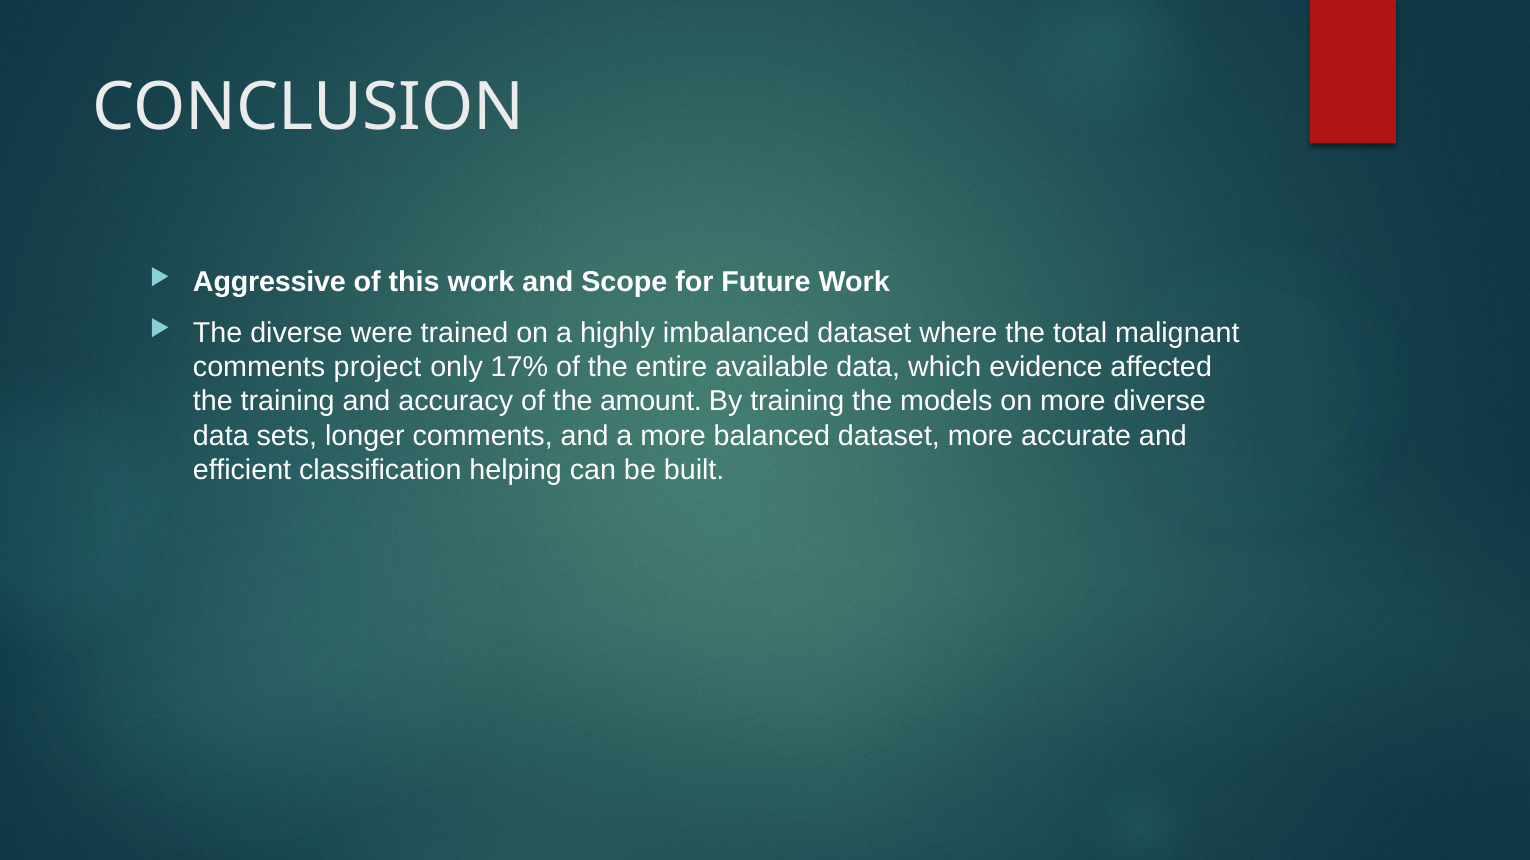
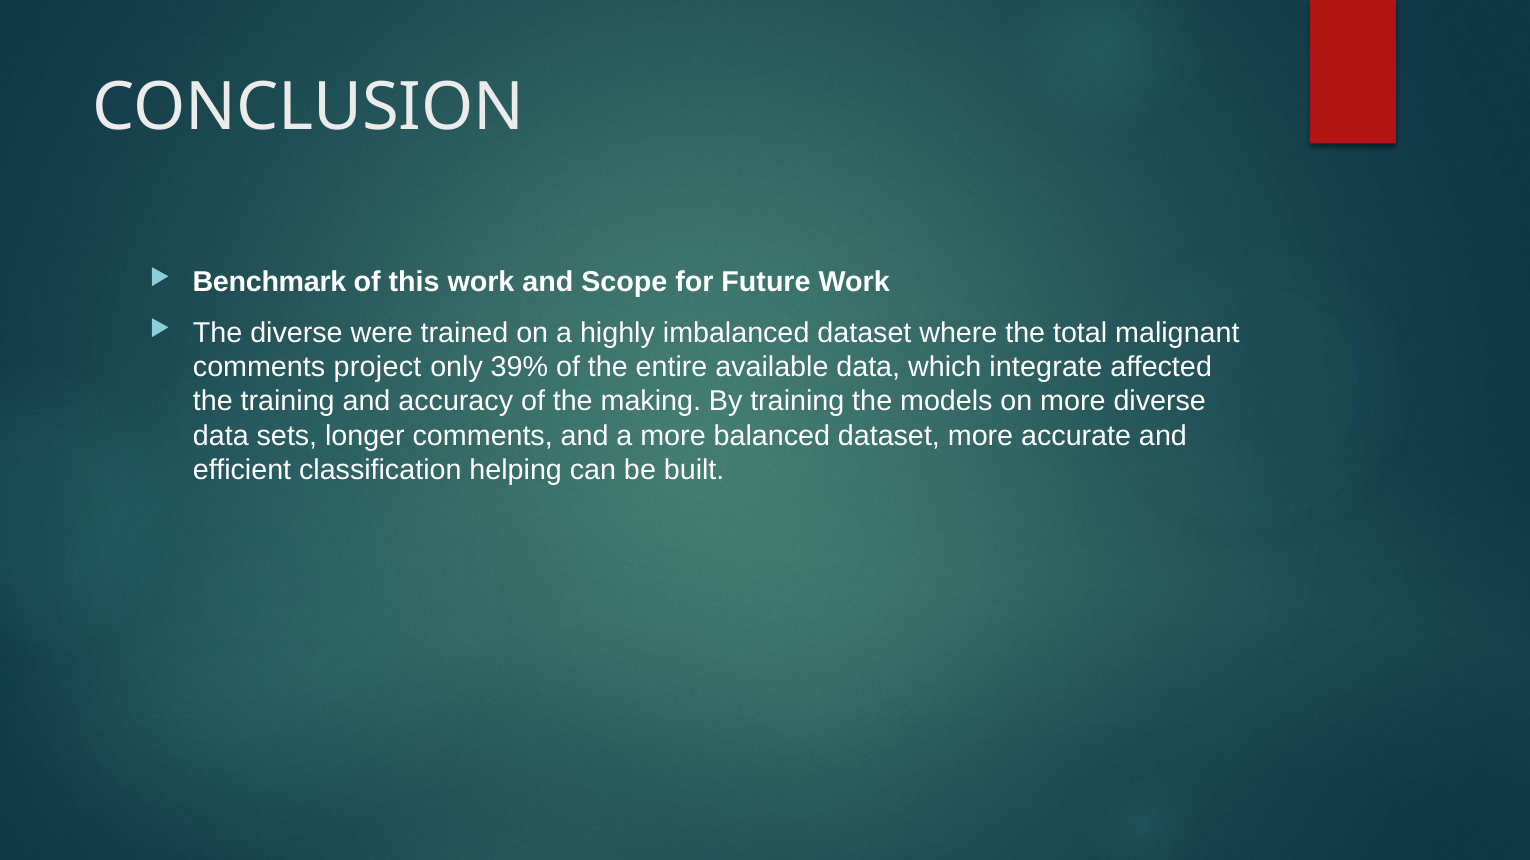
Aggressive: Aggressive -> Benchmark
17%: 17% -> 39%
evidence: evidence -> integrate
amount: amount -> making
